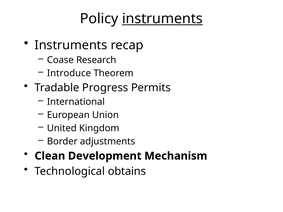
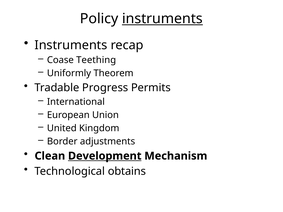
Research: Research -> Teething
Introduce: Introduce -> Uniformly
Development underline: none -> present
